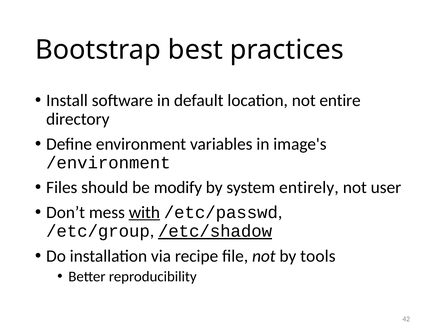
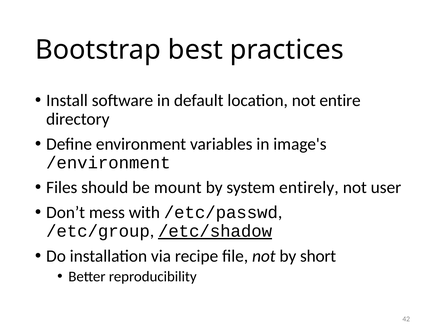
modify: modify -> mount
with underline: present -> none
tools: tools -> short
